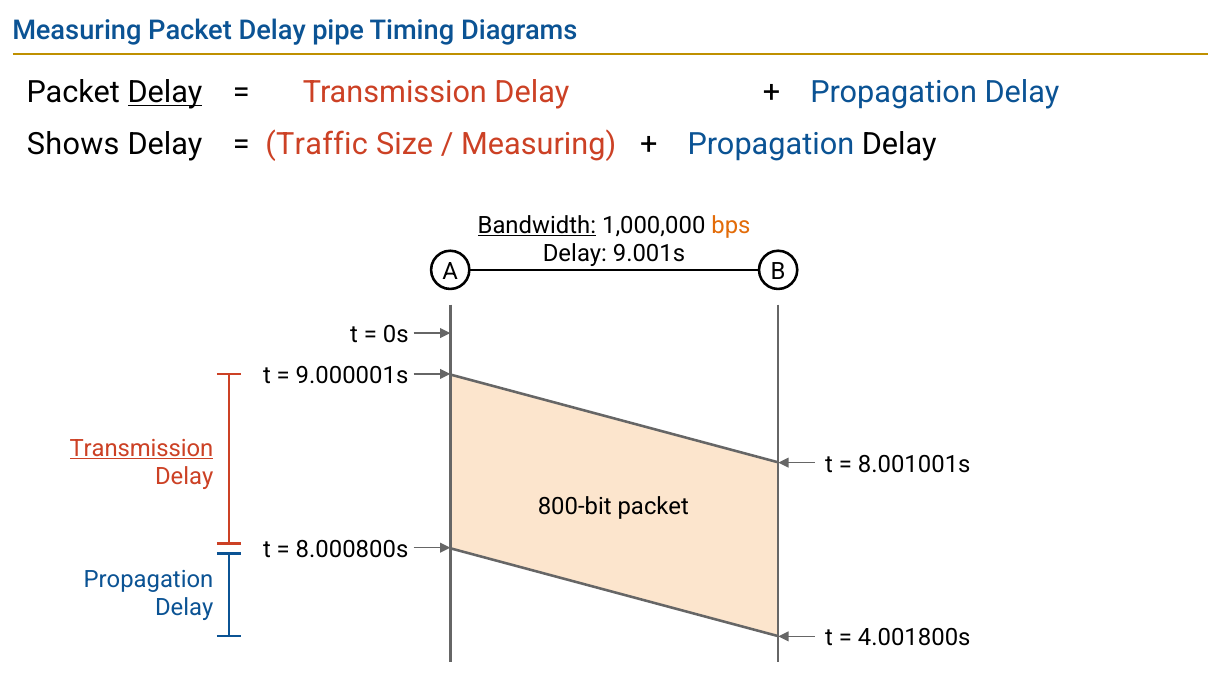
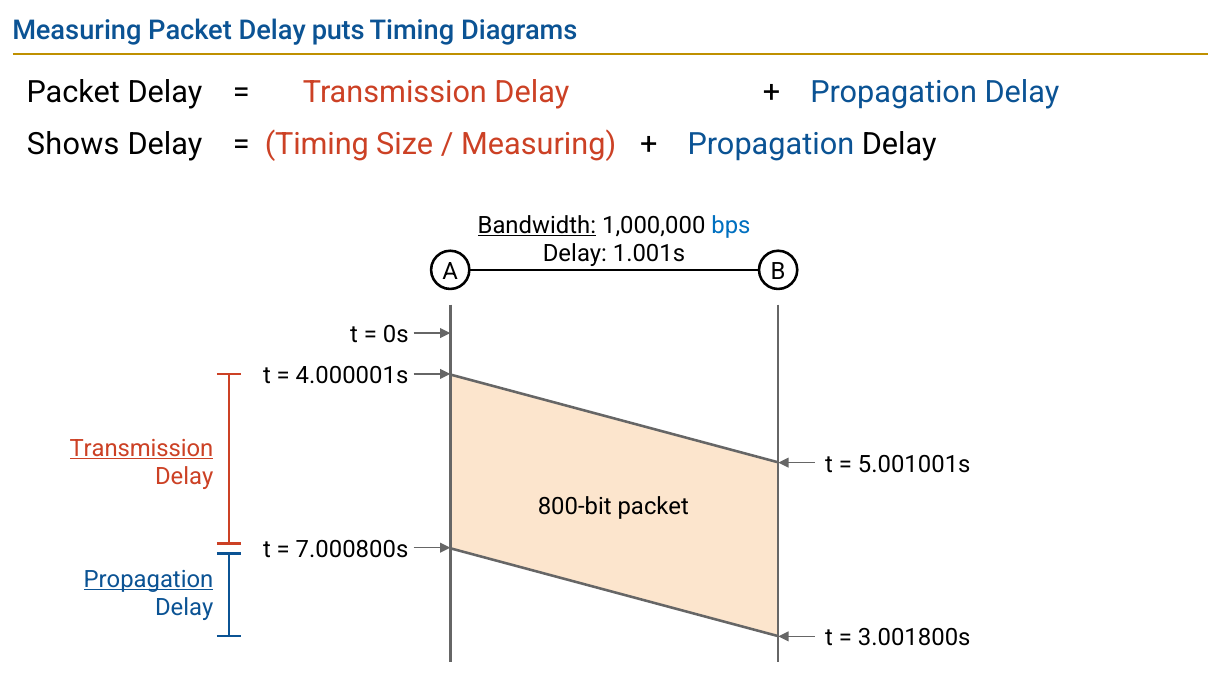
pipe: pipe -> puts
Delay at (165, 92) underline: present -> none
Traffic at (317, 145): Traffic -> Timing
bps colour: orange -> blue
9.001s: 9.001s -> 1.001s
9.000001s: 9.000001s -> 4.000001s
8.001001s: 8.001001s -> 5.001001s
8.000800s: 8.000800s -> 7.000800s
Propagation at (148, 579) underline: none -> present
4.001800s: 4.001800s -> 3.001800s
